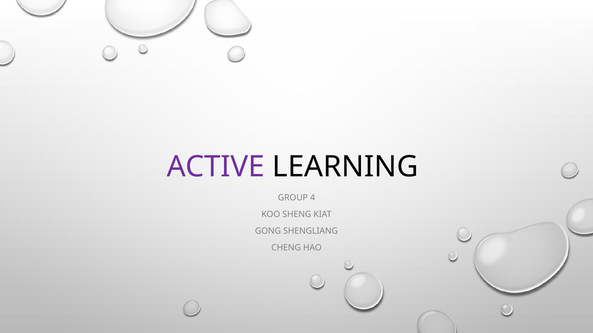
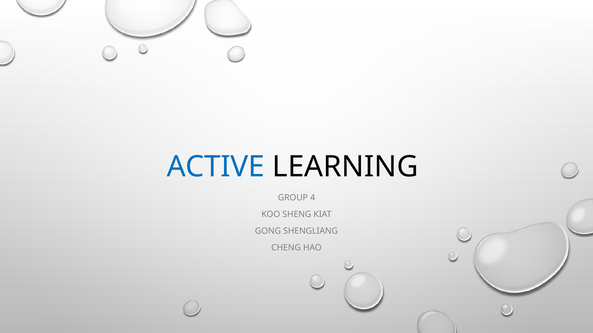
ACTIVE colour: purple -> blue
